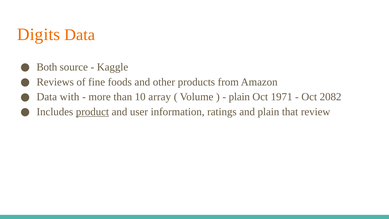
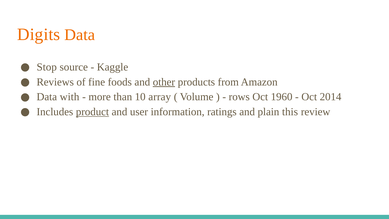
Both: Both -> Stop
other underline: none -> present
plain at (239, 97): plain -> rows
1971: 1971 -> 1960
2082: 2082 -> 2014
that: that -> this
